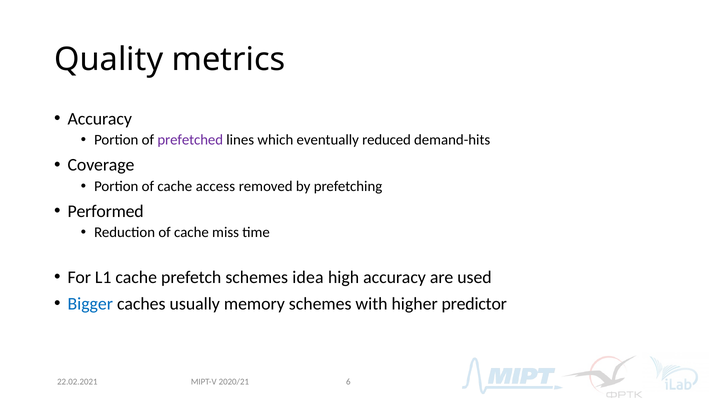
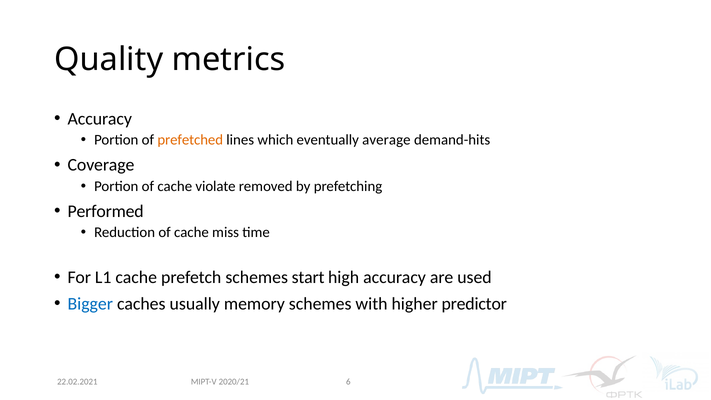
prefetched colour: purple -> orange
reduced: reduced -> average
access: access -> violate
idea: idea -> start
